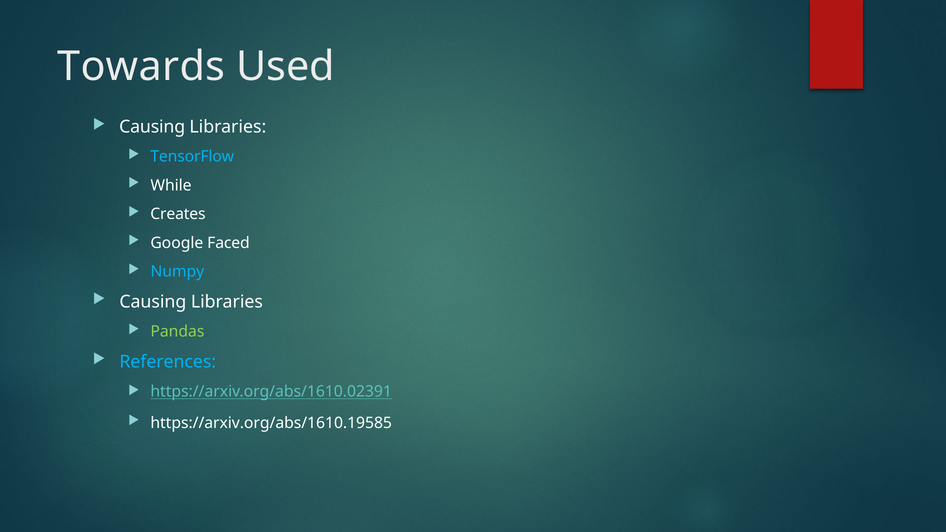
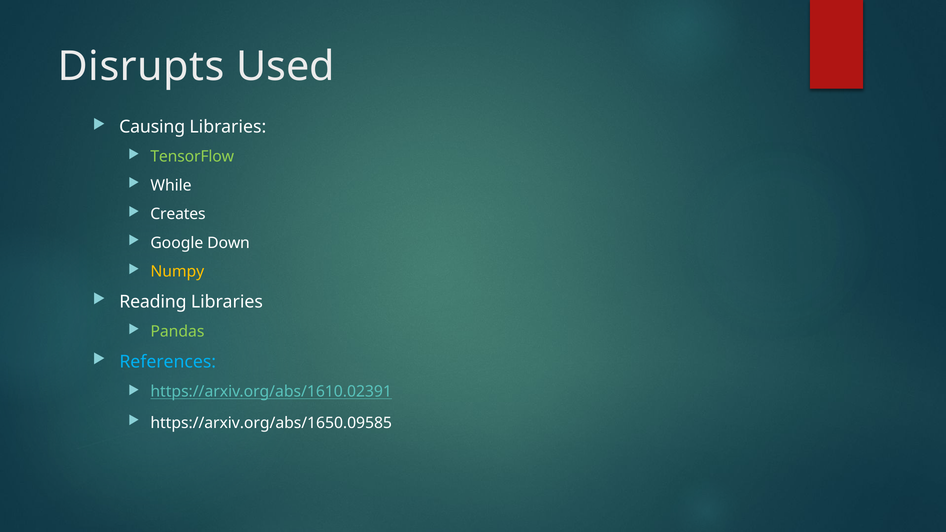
Towards: Towards -> Disrupts
TensorFlow colour: light blue -> light green
Faced: Faced -> Down
Numpy colour: light blue -> yellow
Causing at (153, 302): Causing -> Reading
https://arxiv.org/abs/1610.19585: https://arxiv.org/abs/1610.19585 -> https://arxiv.org/abs/1650.09585
